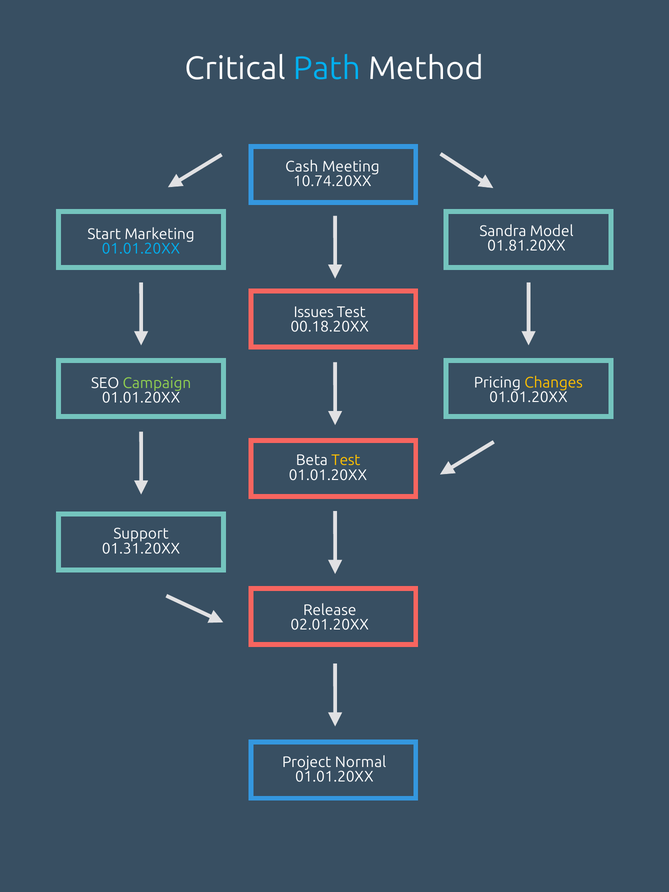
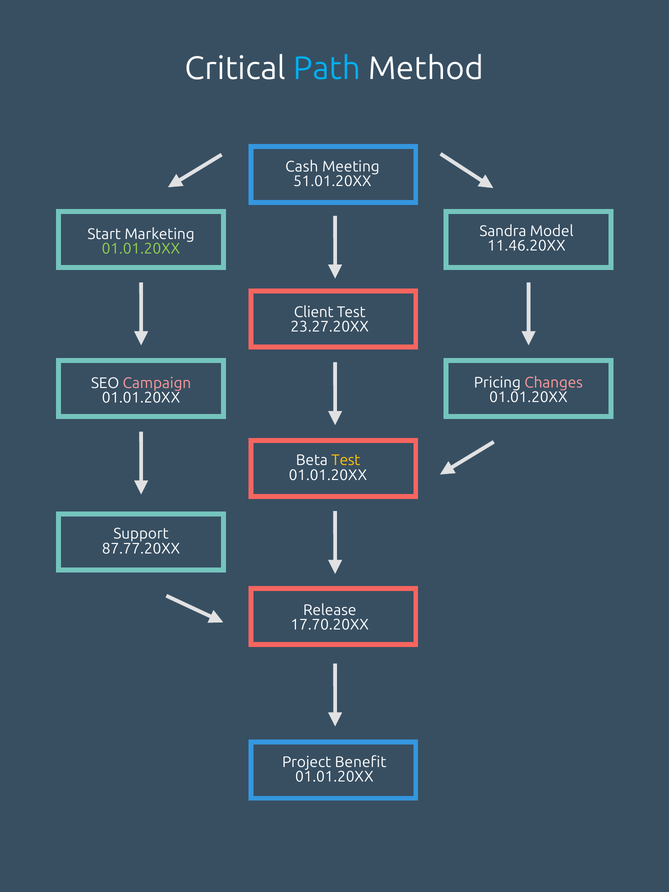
10.74.20XX: 10.74.20XX -> 51.01.20XX
01.81.20XX: 01.81.20XX -> 11.46.20XX
01.01.20XX at (141, 249) colour: light blue -> light green
Issues: Issues -> Client
00.18.20XX: 00.18.20XX -> 23.27.20XX
Changes colour: yellow -> pink
Campaign colour: light green -> pink
01.31.20XX: 01.31.20XX -> 87.77.20XX
02.01.20XX: 02.01.20XX -> 17.70.20XX
Normal: Normal -> Benefit
